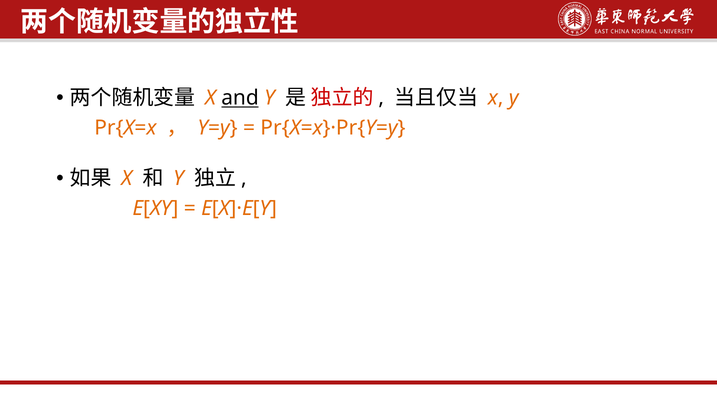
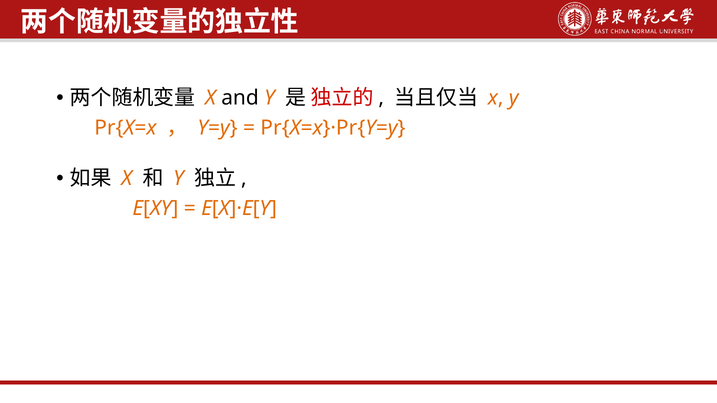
and underline: present -> none
